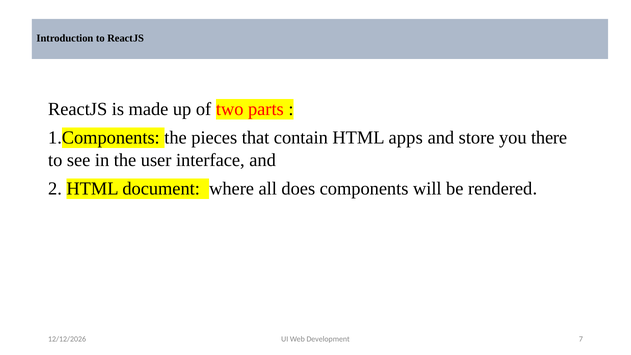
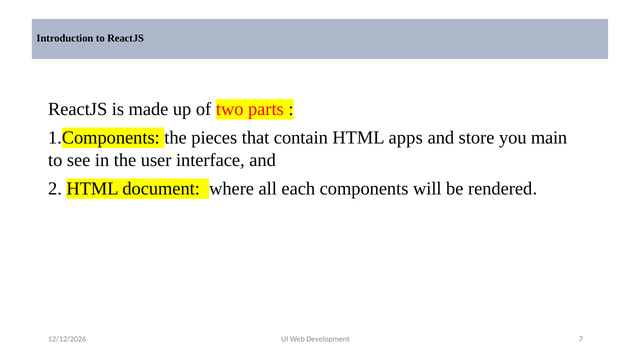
there: there -> main
does: does -> each
